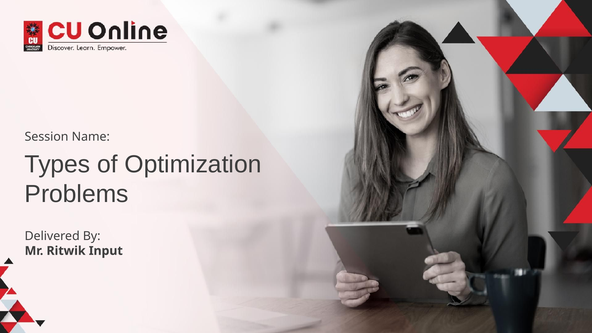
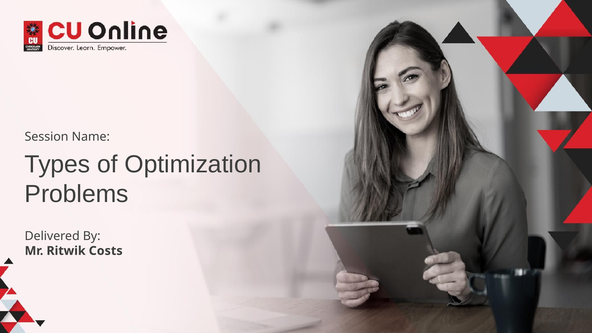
Input: Input -> Costs
